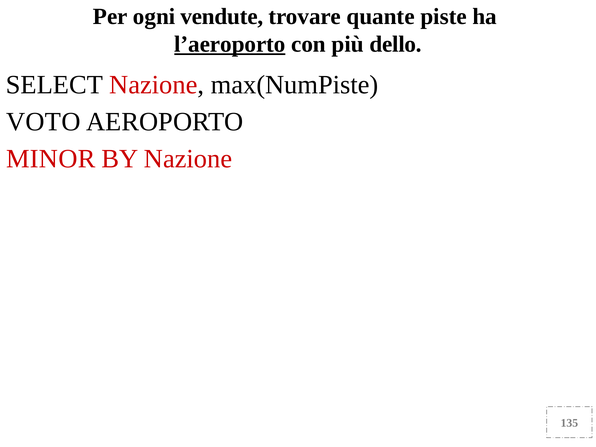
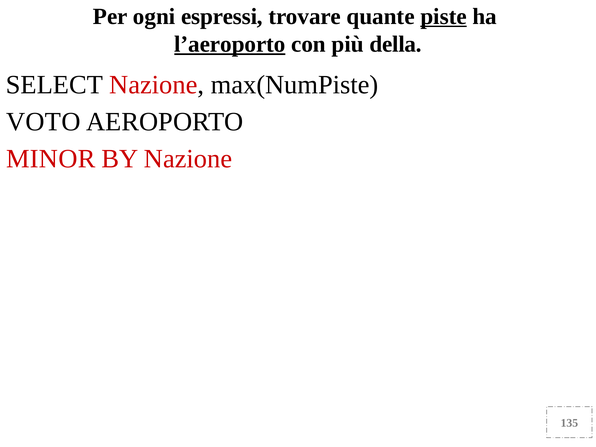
vendute: vendute -> espressi
piste underline: none -> present
dello: dello -> della
